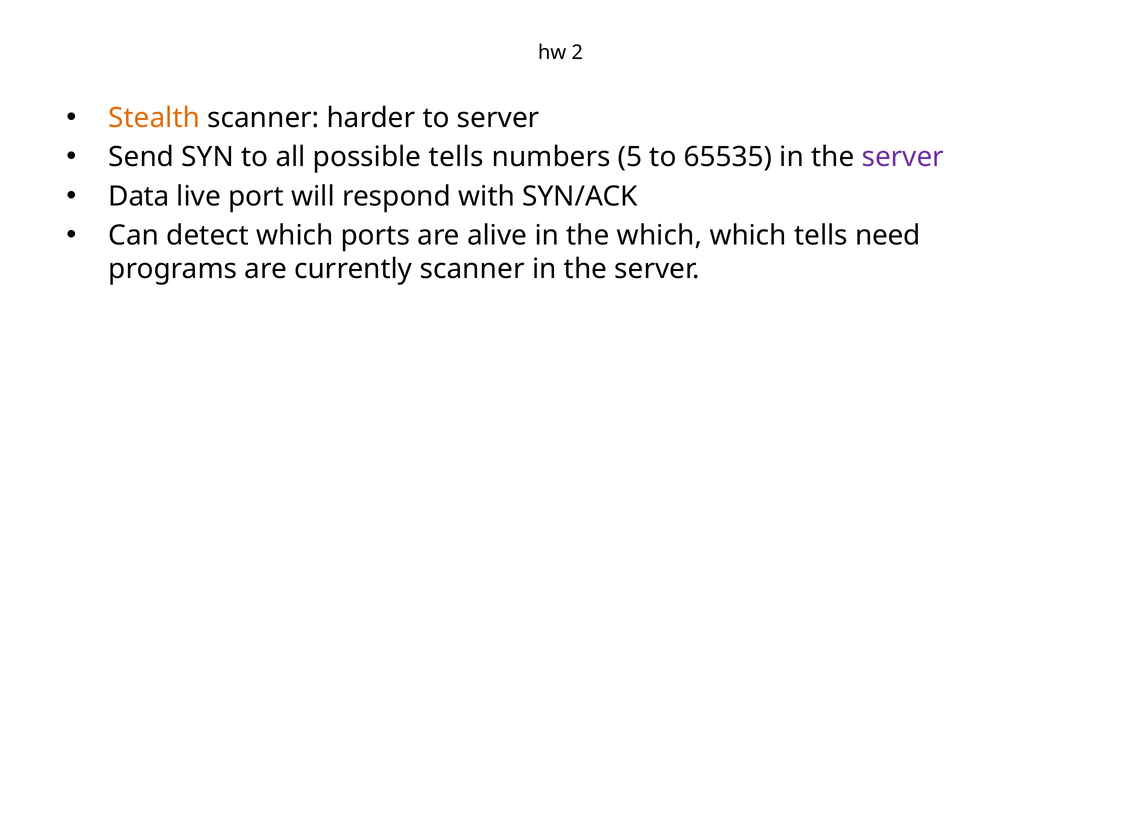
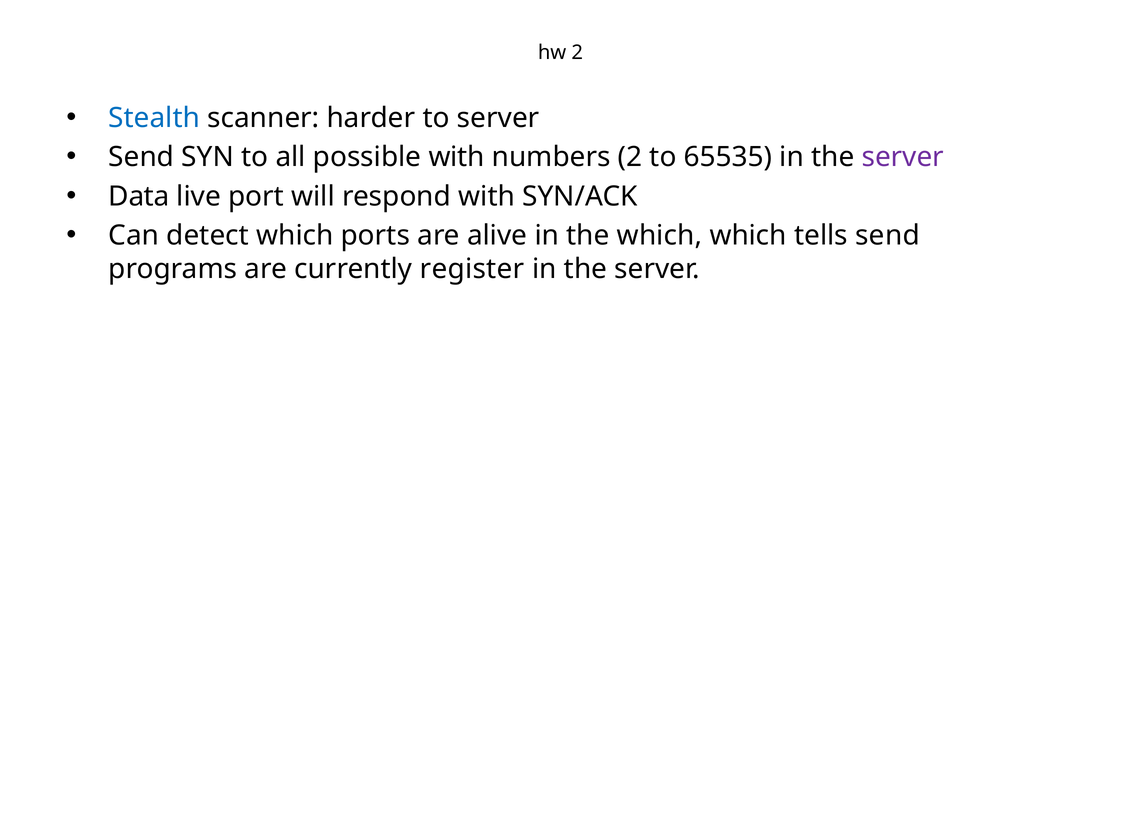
Stealth colour: orange -> blue
possible tells: tells -> with
numbers 5: 5 -> 2
tells need: need -> send
currently scanner: scanner -> register
